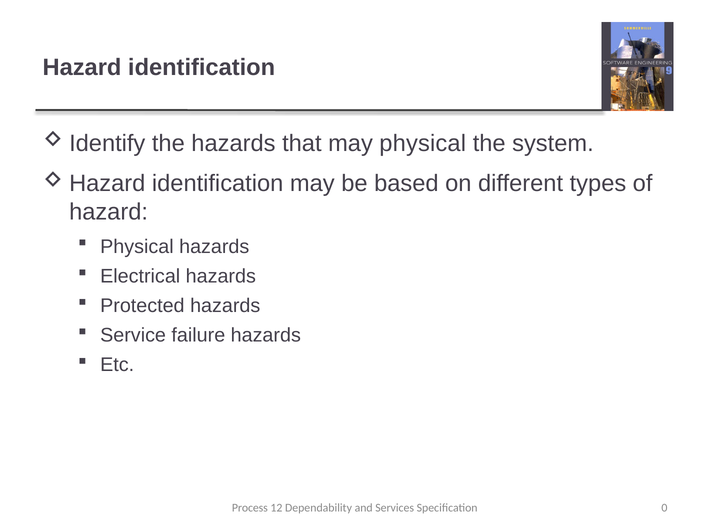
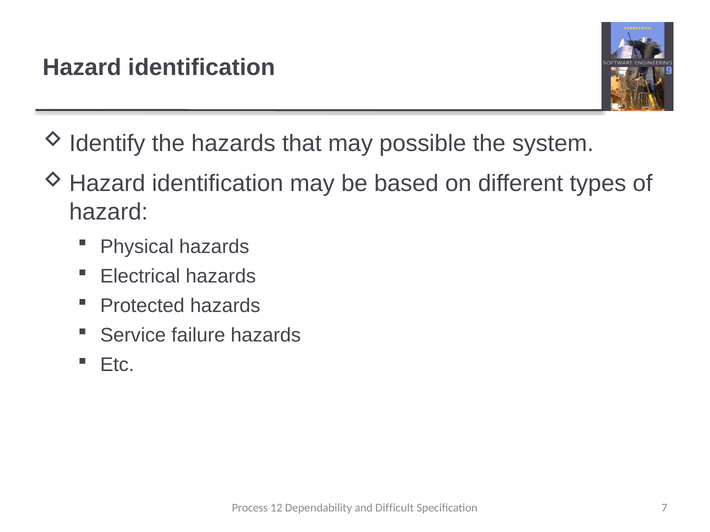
may physical: physical -> possible
Services: Services -> Difficult
0: 0 -> 7
